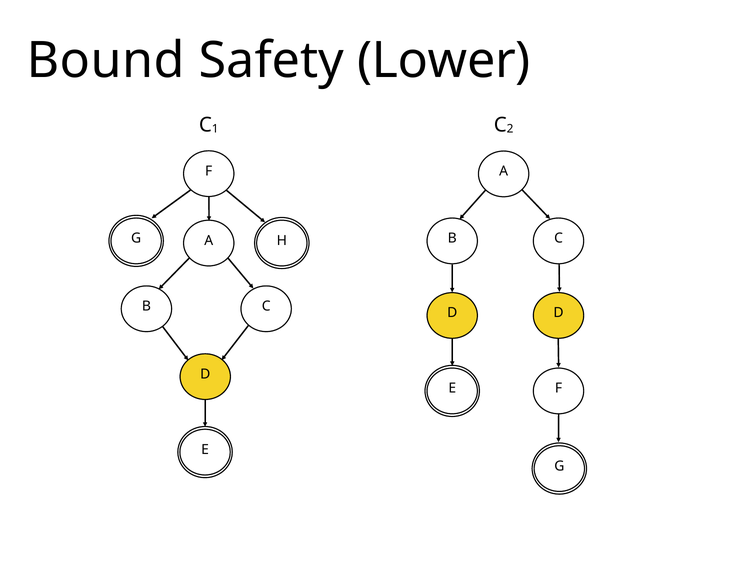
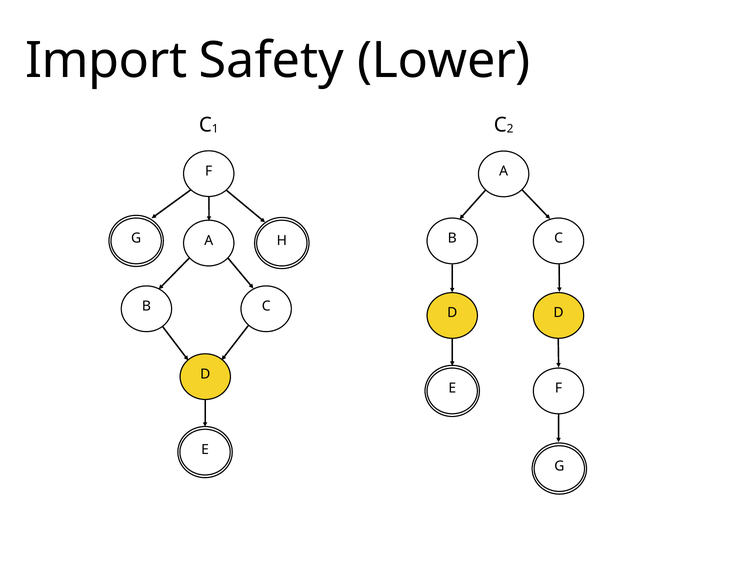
Bound: Bound -> Import
